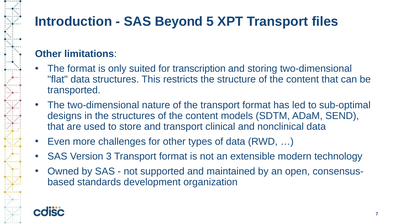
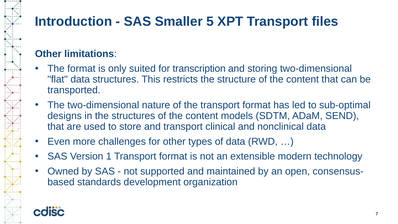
Beyond: Beyond -> Smaller
3: 3 -> 1
